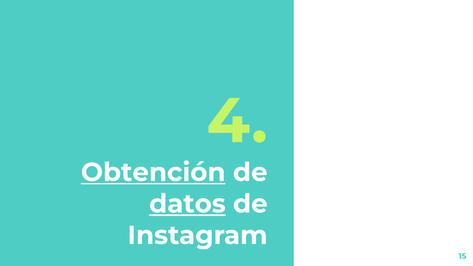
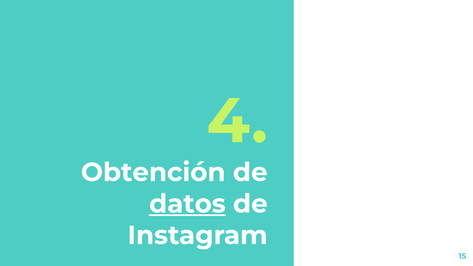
Obtención underline: present -> none
